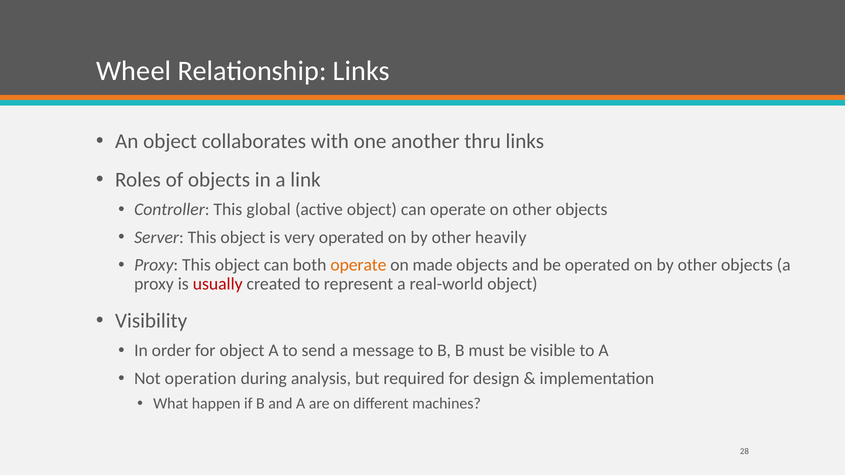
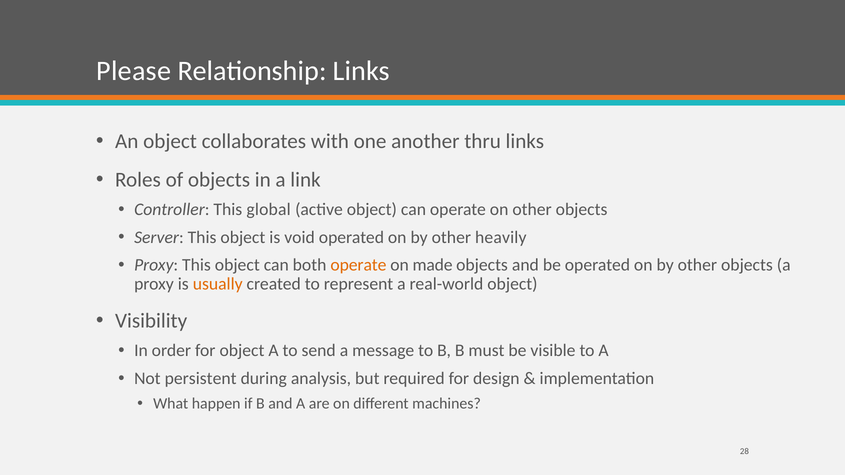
Wheel: Wheel -> Please
very: very -> void
usually colour: red -> orange
operation: operation -> persistent
